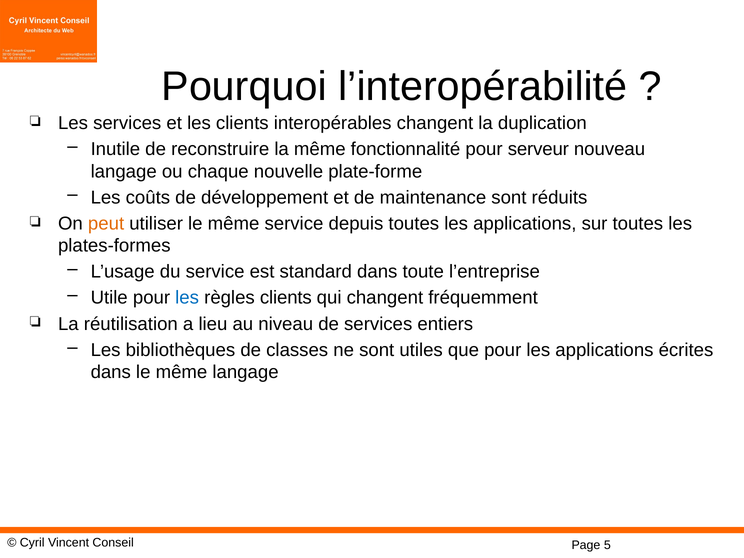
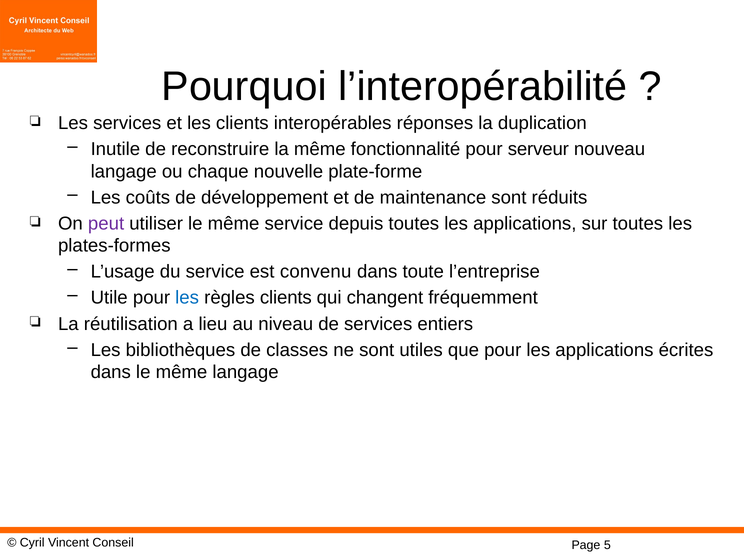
interopérables changent: changent -> réponses
peut colour: orange -> purple
standard: standard -> convenu
